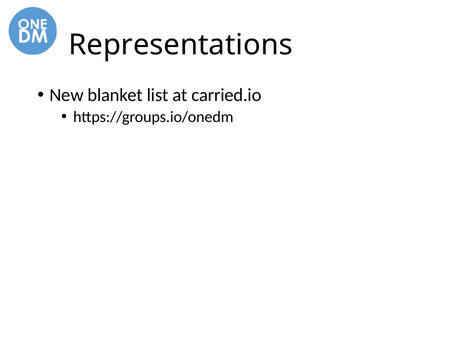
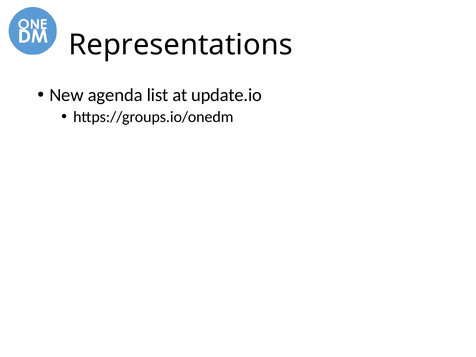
blanket: blanket -> agenda
carried.io: carried.io -> update.io
